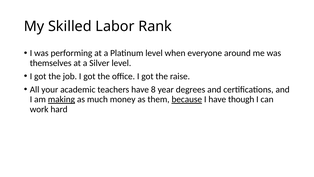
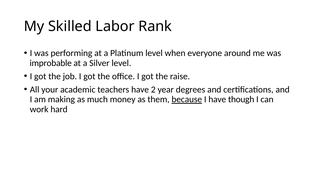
themselves: themselves -> improbable
8: 8 -> 2
making underline: present -> none
